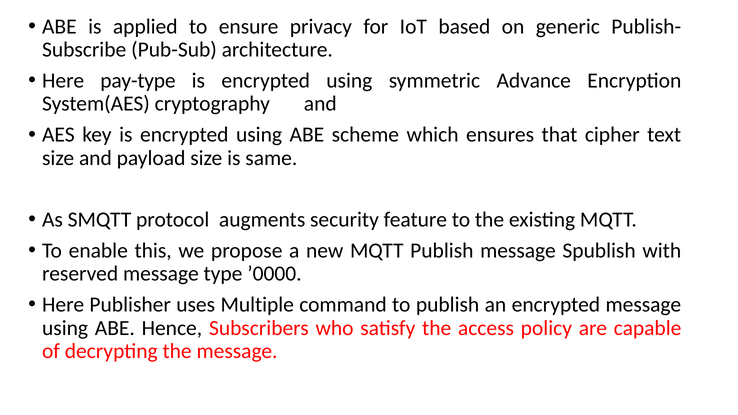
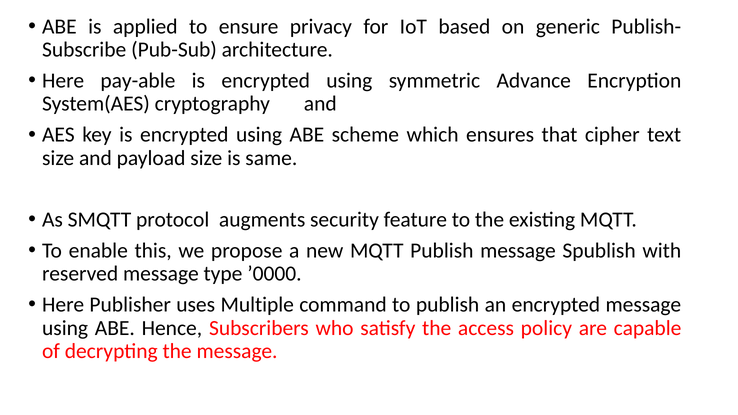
pay-type: pay-type -> pay-able
